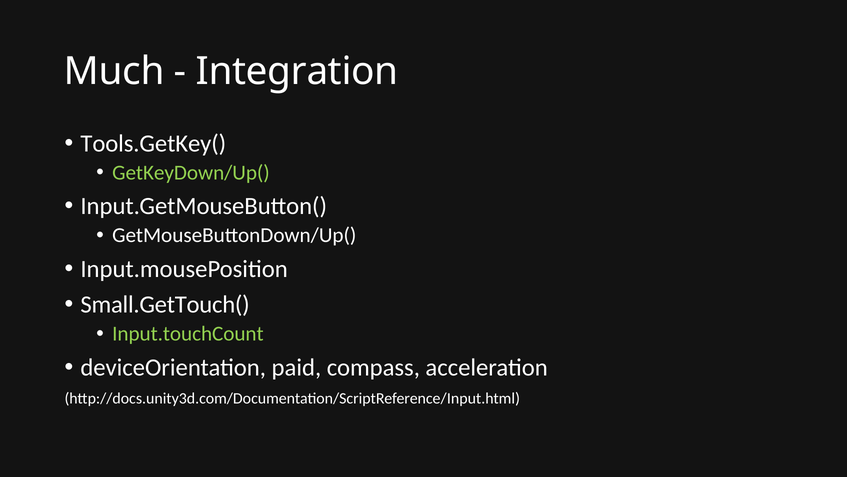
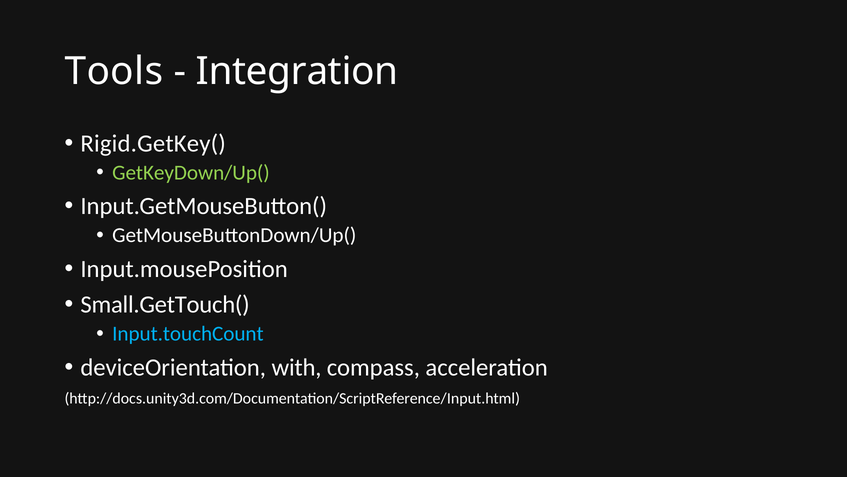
Much: Much -> Tools
Tools.GetKey(: Tools.GetKey( -> Rigid.GetKey(
Input.touchCount colour: light green -> light blue
paid: paid -> with
